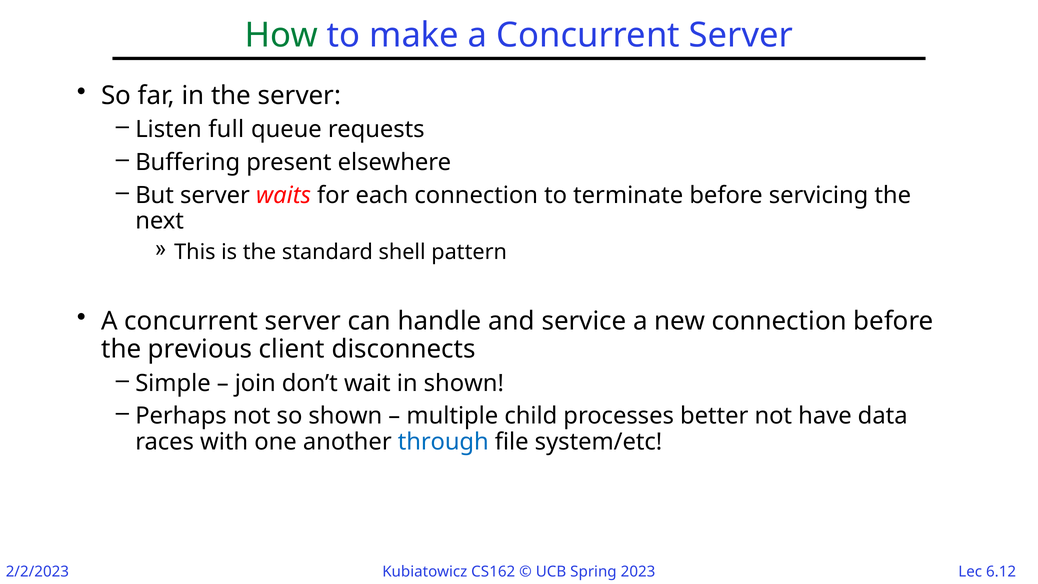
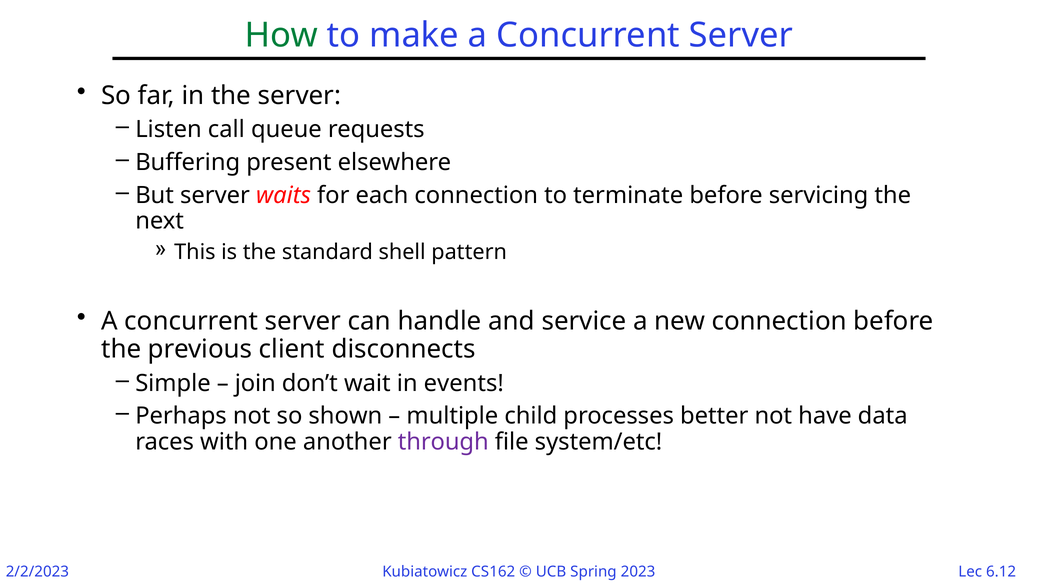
full: full -> call
in shown: shown -> events
through colour: blue -> purple
